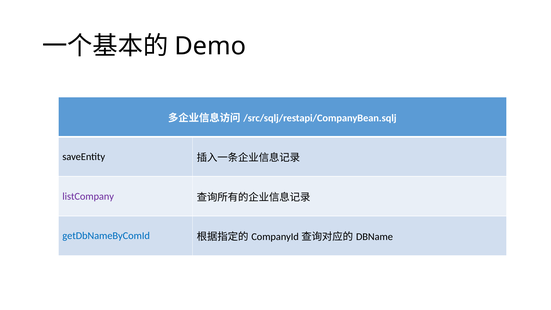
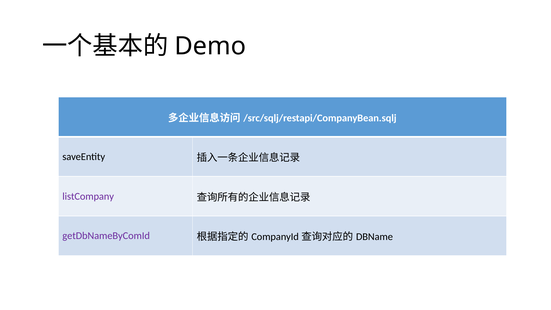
getDbNameByComId colour: blue -> purple
